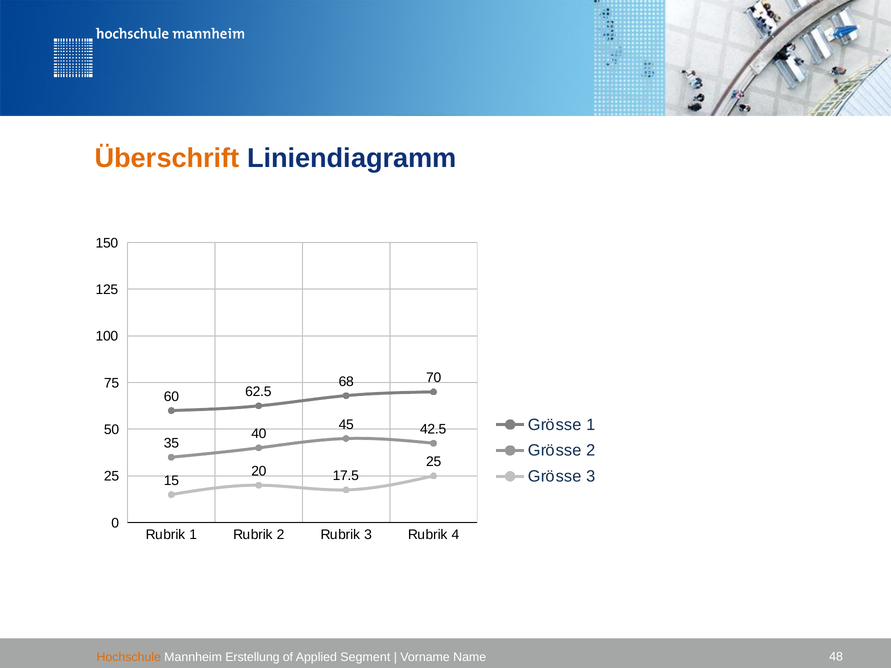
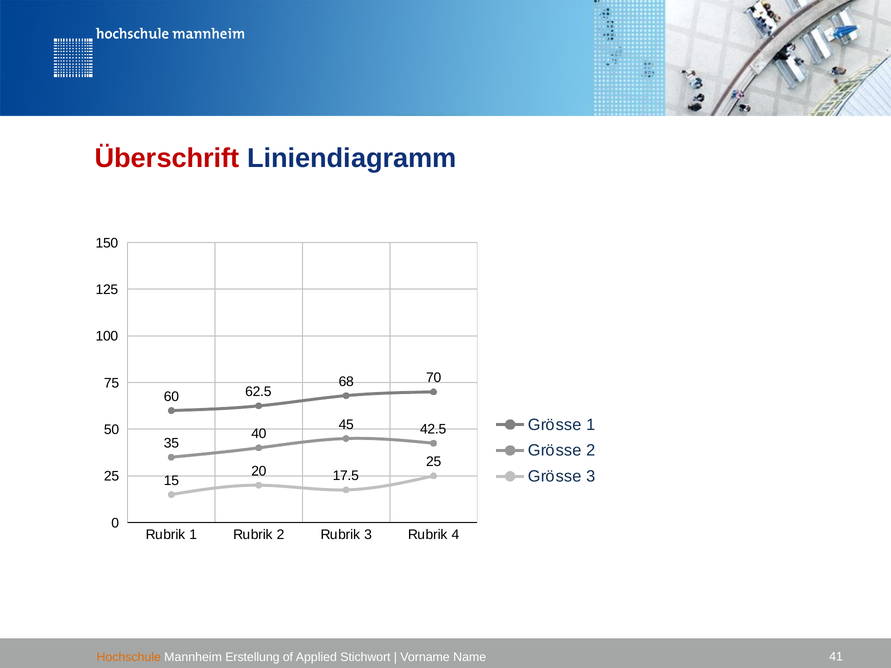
Überschrift colour: orange -> red
Segment: Segment -> Stichwort
48: 48 -> 41
